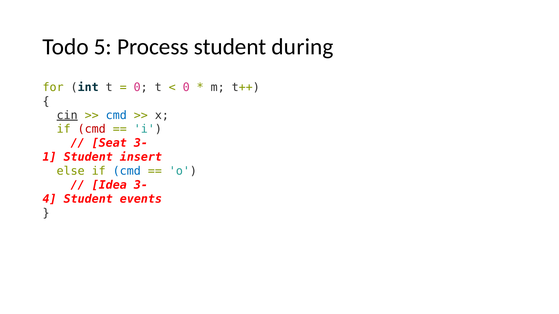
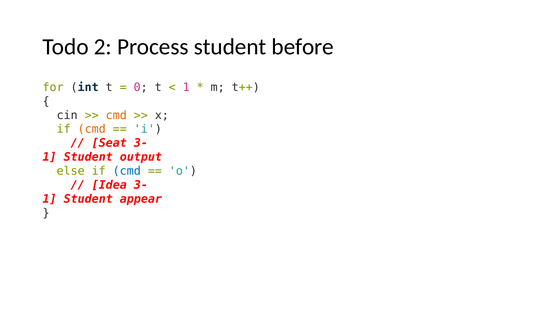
5: 5 -> 2
during: during -> before
0 at (186, 87): 0 -> 1
cin underline: present -> none
cmd at (116, 115) colour: blue -> orange
cmd at (92, 129) colour: red -> orange
insert: insert -> output
4 at (50, 199): 4 -> 1
events: events -> appear
